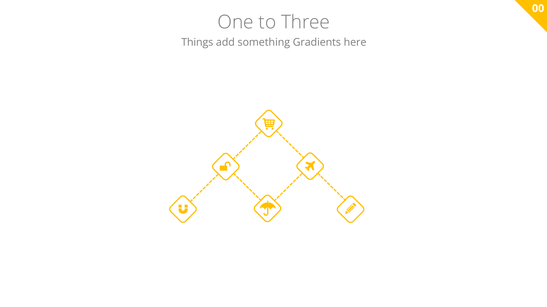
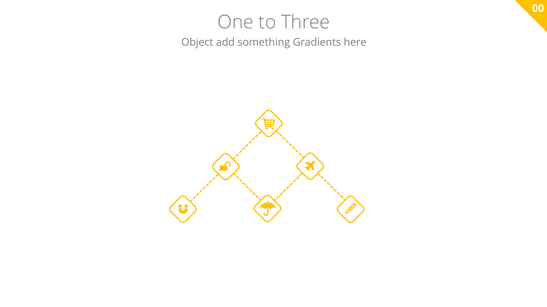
Things: Things -> Object
